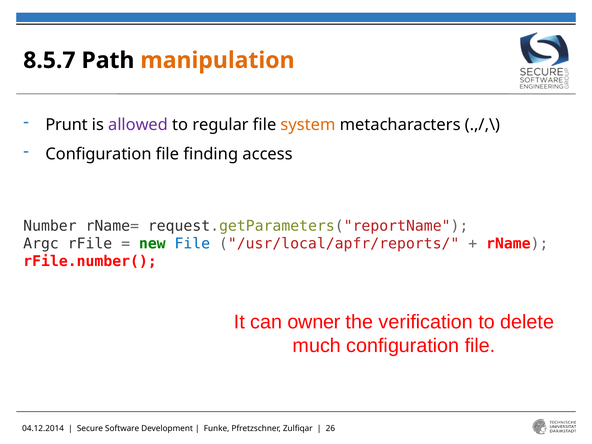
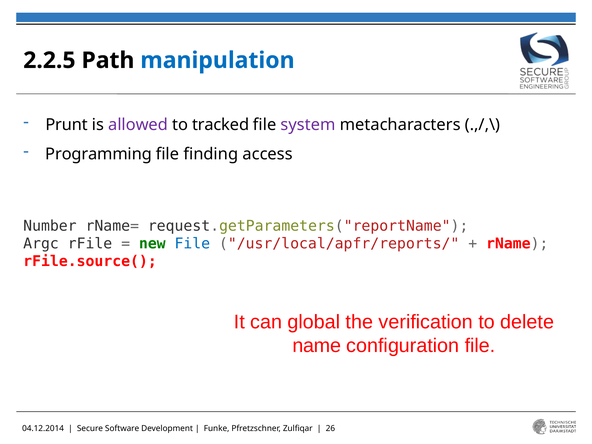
8.5.7: 8.5.7 -> 2.2.5
manipulation colour: orange -> blue
regular: regular -> tracked
system colour: orange -> purple
Configuration at (99, 154): Configuration -> Programming
rFile.number(: rFile.number( -> rFile.source(
owner: owner -> global
much: much -> name
